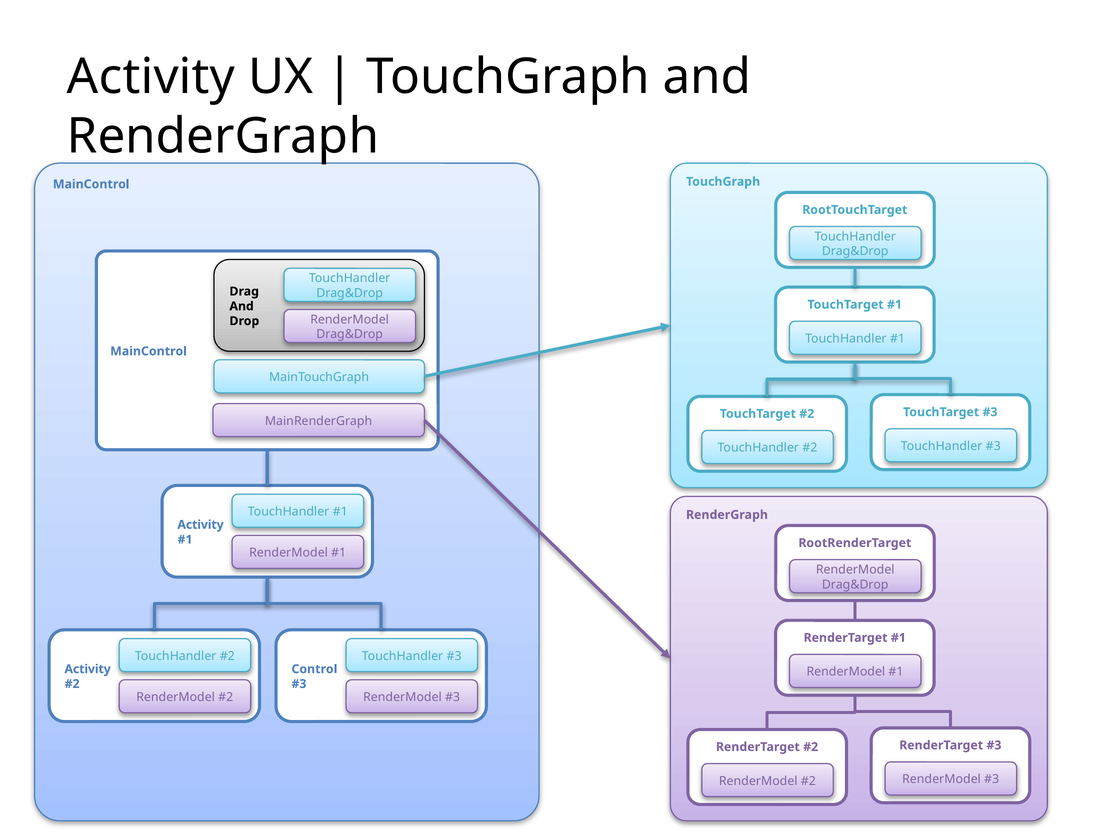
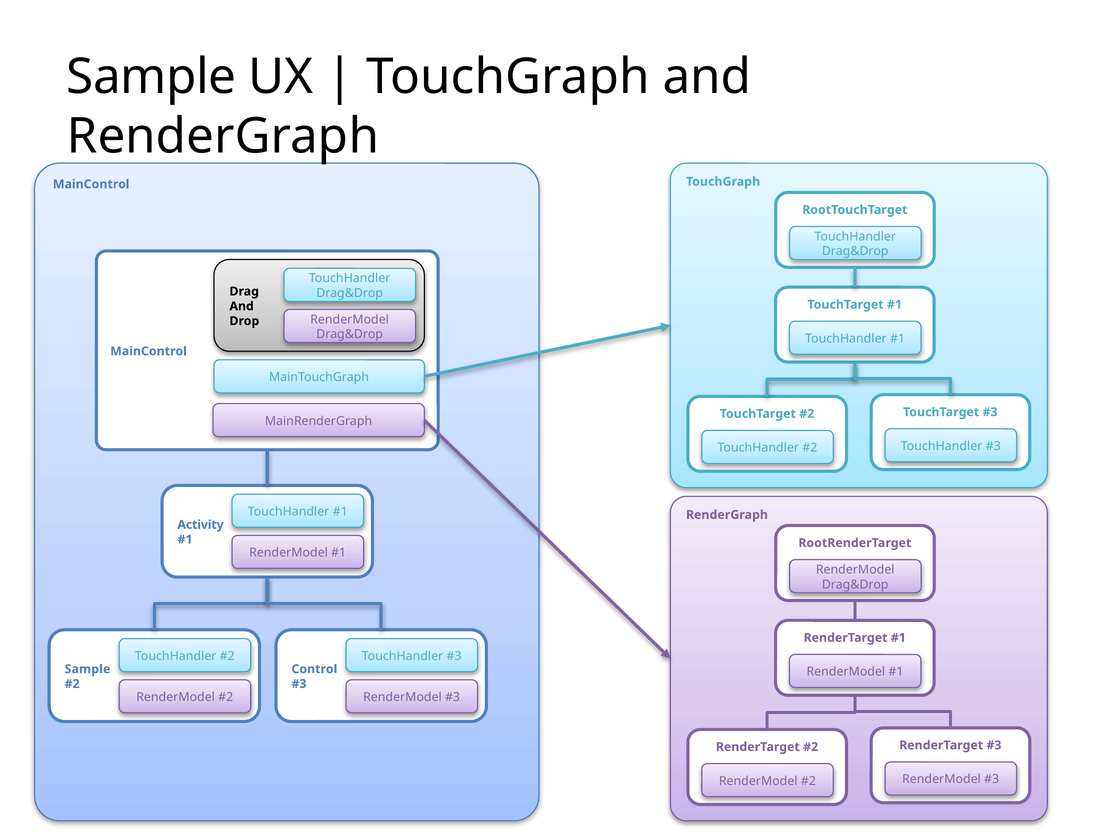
Activity at (151, 77): Activity -> Sample
Activity at (88, 669): Activity -> Sample
